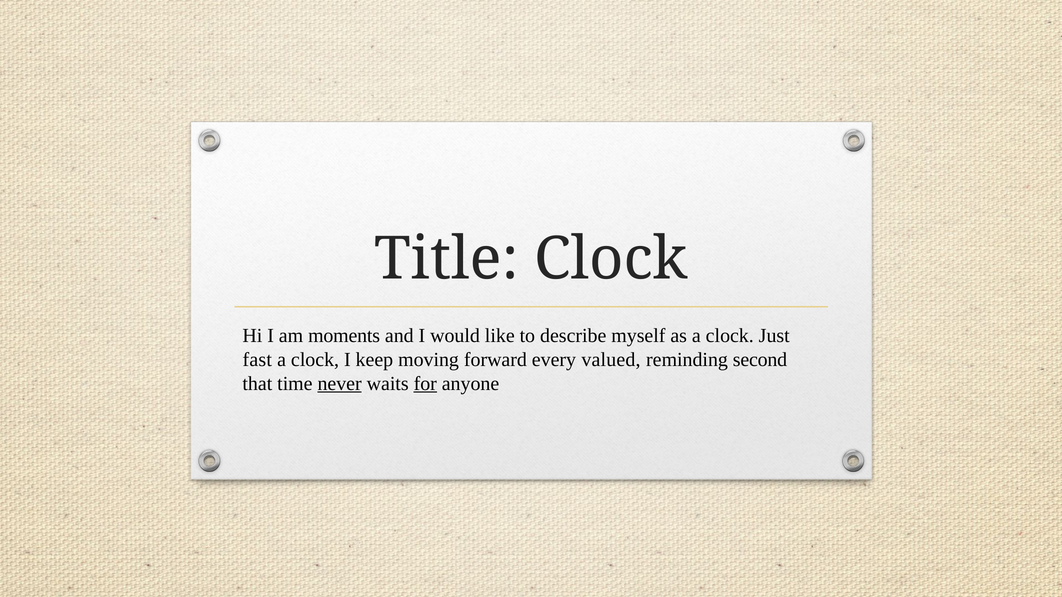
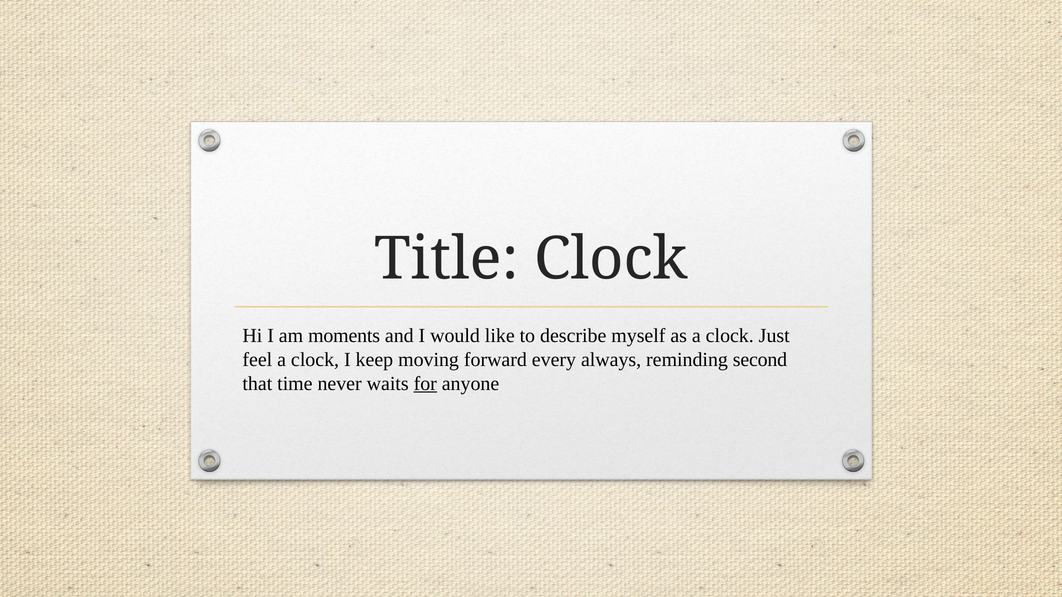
fast: fast -> feel
valued: valued -> always
never underline: present -> none
